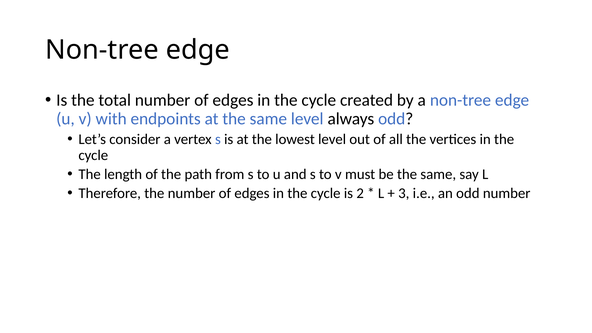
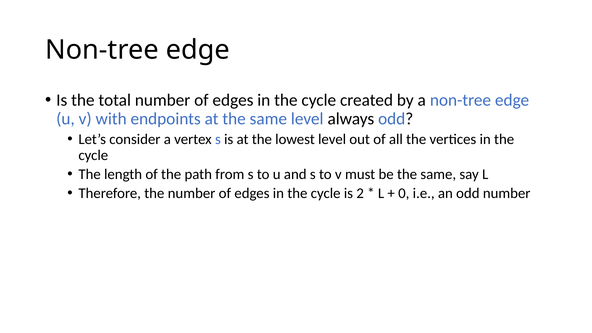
3: 3 -> 0
